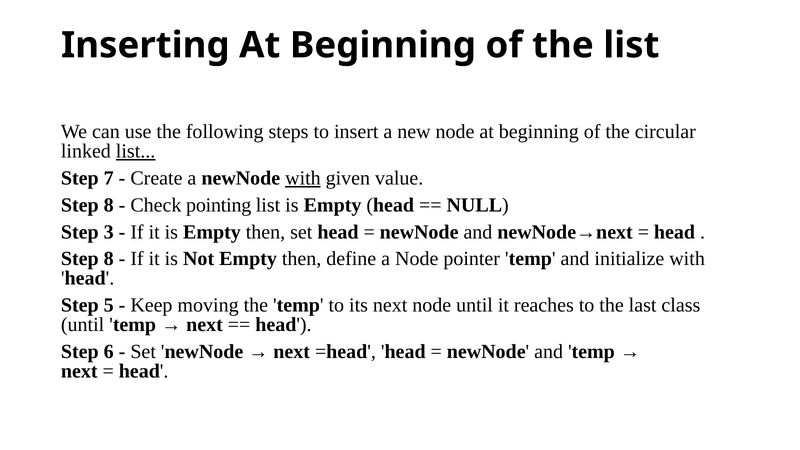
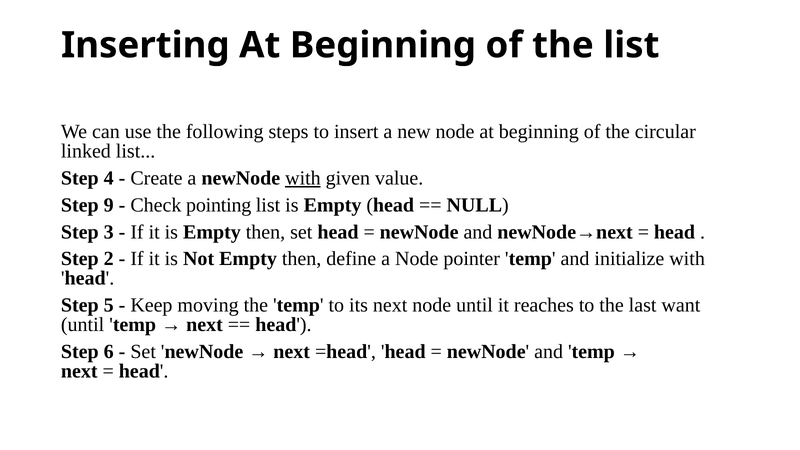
list at (136, 151) underline: present -> none
7: 7 -> 4
8 at (109, 205): 8 -> 9
8 at (109, 259): 8 -> 2
class: class -> want
